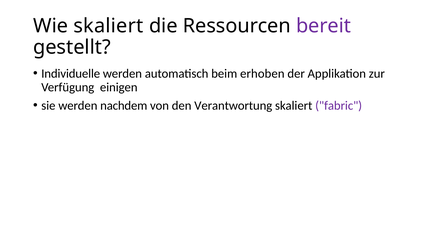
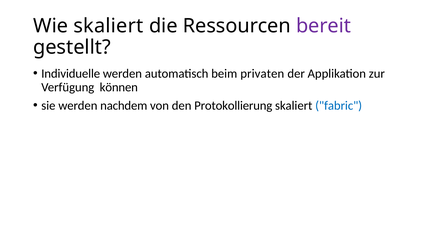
erhoben: erhoben -> privaten
einigen: einigen -> können
Verantwortung: Verantwortung -> Protokollierung
fabric colour: purple -> blue
